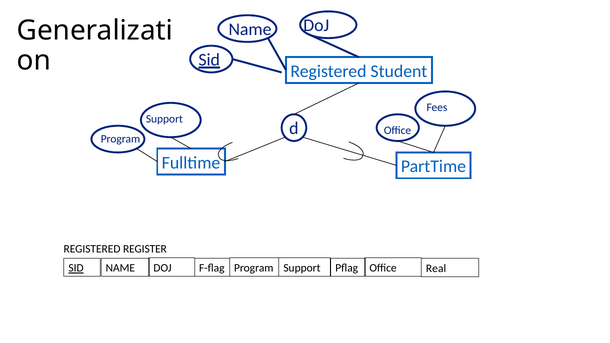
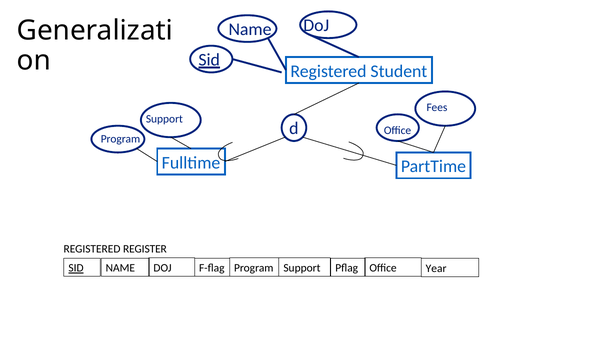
Real: Real -> Year
